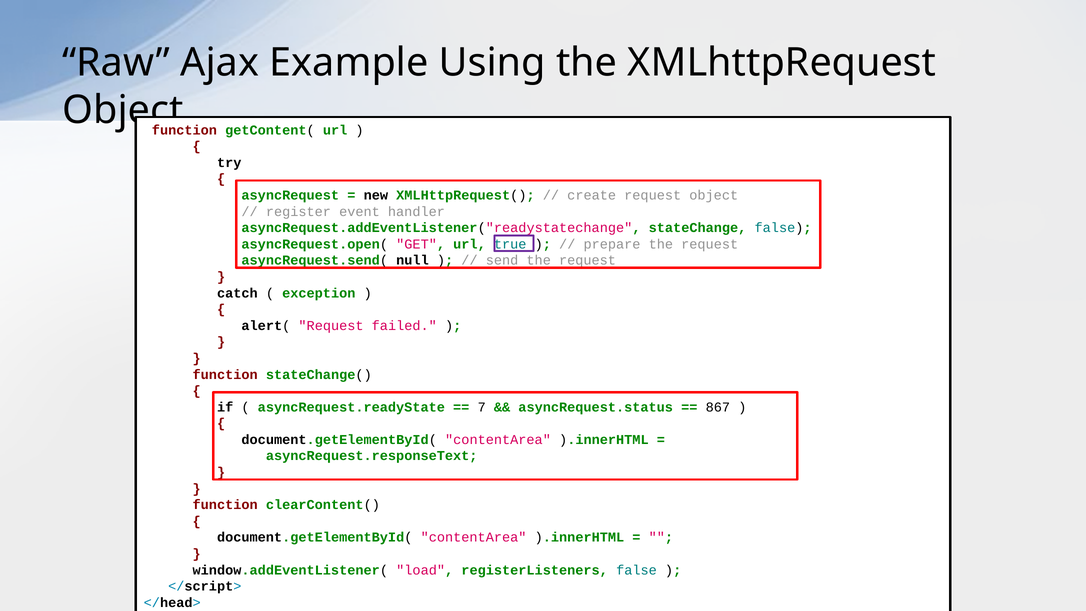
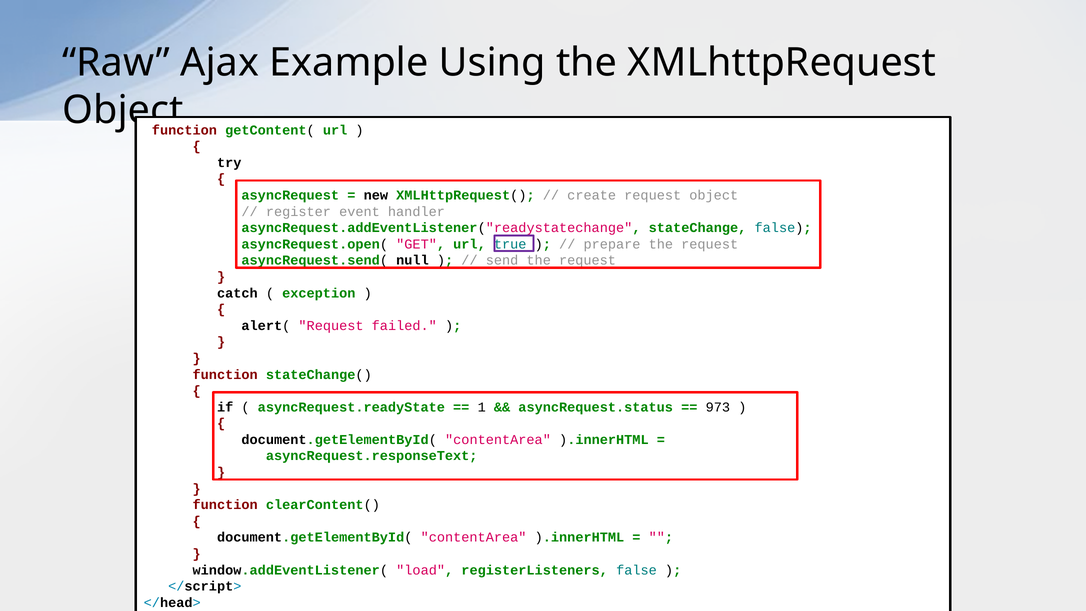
7: 7 -> 1
867: 867 -> 973
